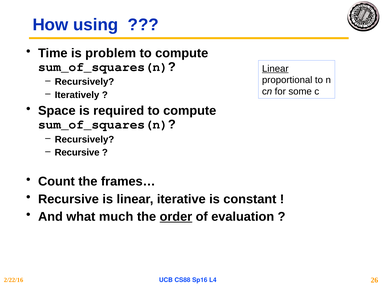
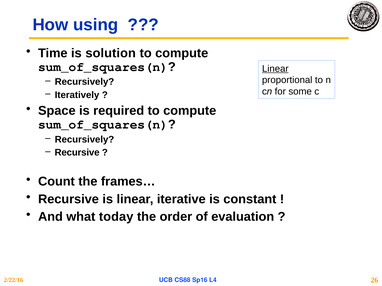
problem: problem -> solution
much: much -> today
order underline: present -> none
